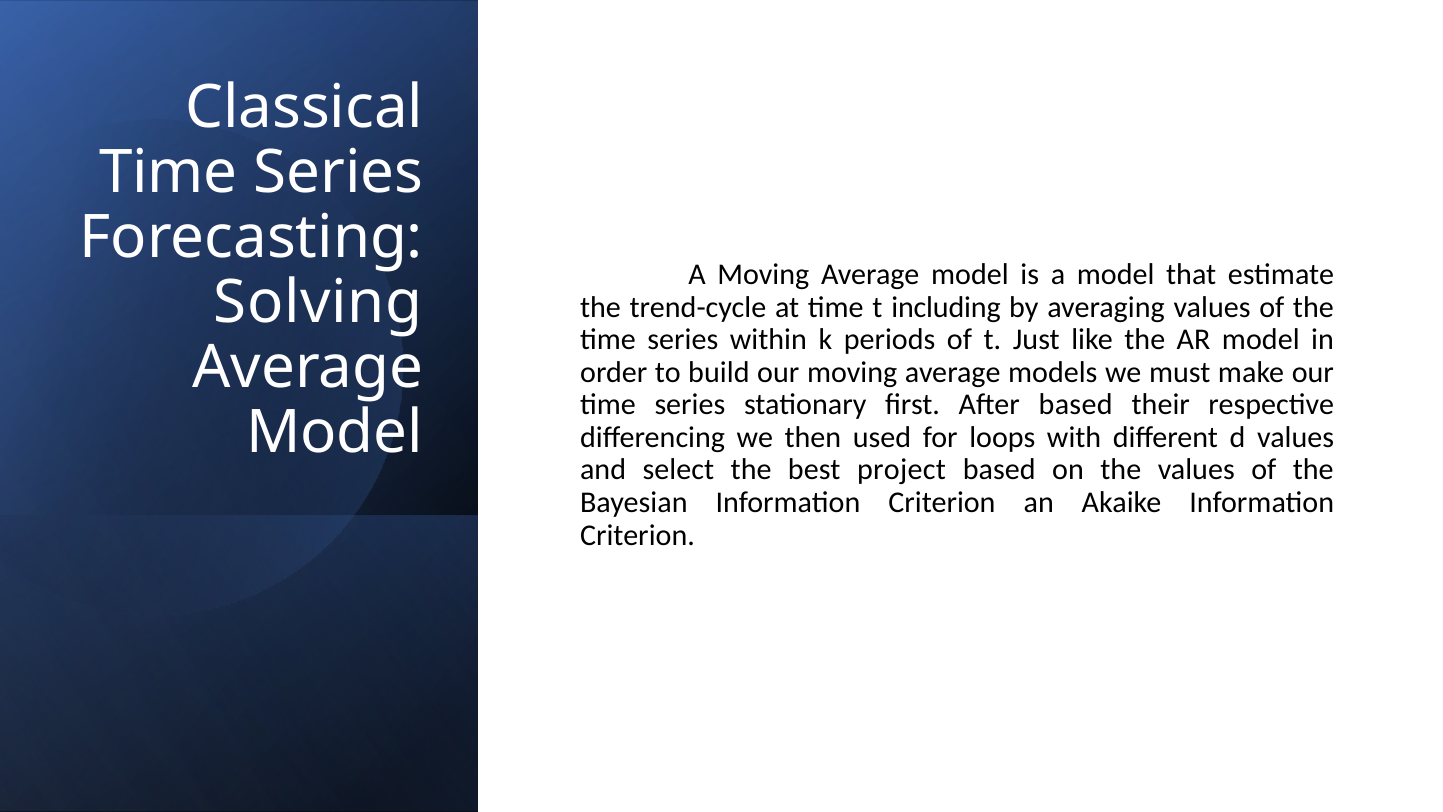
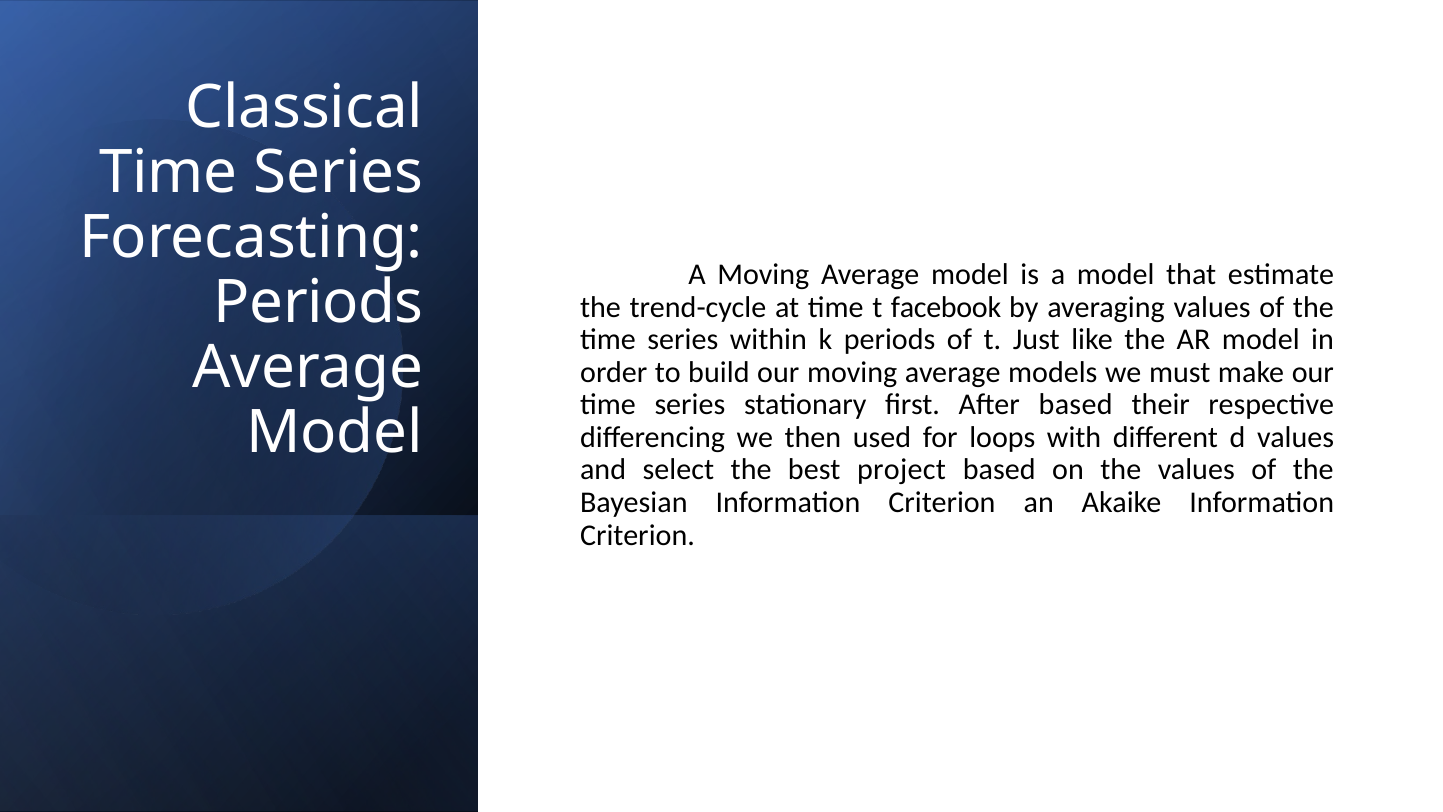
Solving at (318, 302): Solving -> Periods
including: including -> facebook
